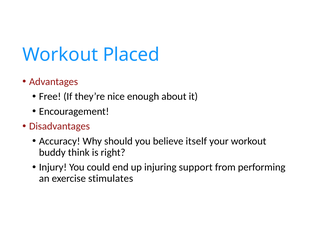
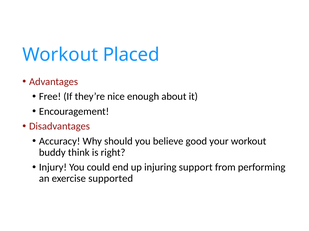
itself: itself -> good
stimulates: stimulates -> supported
